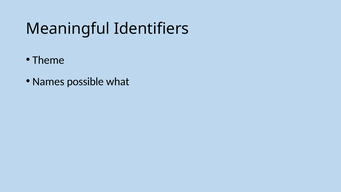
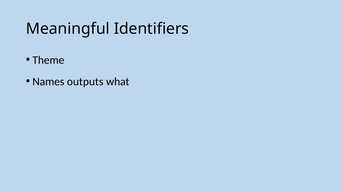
possible: possible -> outputs
